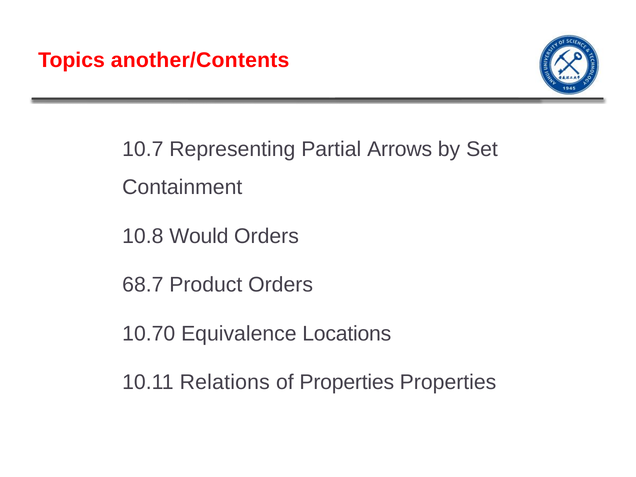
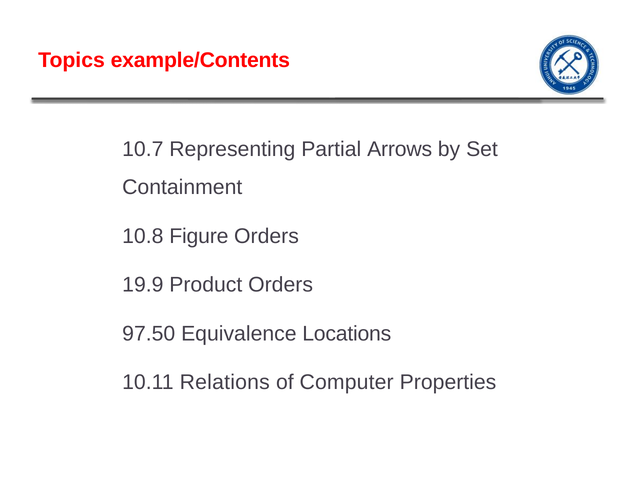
another/Contents: another/Contents -> example/Contents
Would: Would -> Figure
68.7: 68.7 -> 19.9
10.70: 10.70 -> 97.50
of Properties: Properties -> Computer
